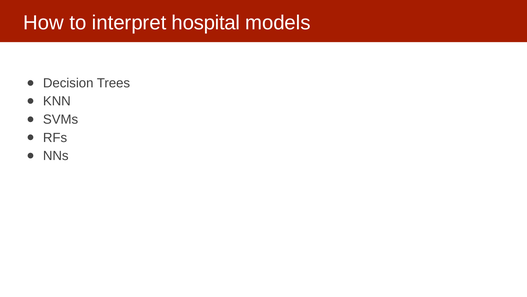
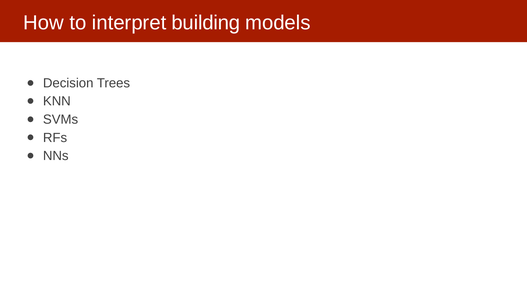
hospital: hospital -> building
